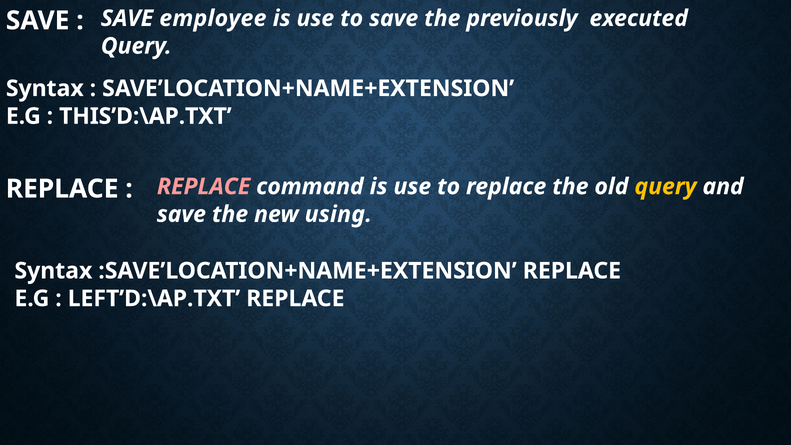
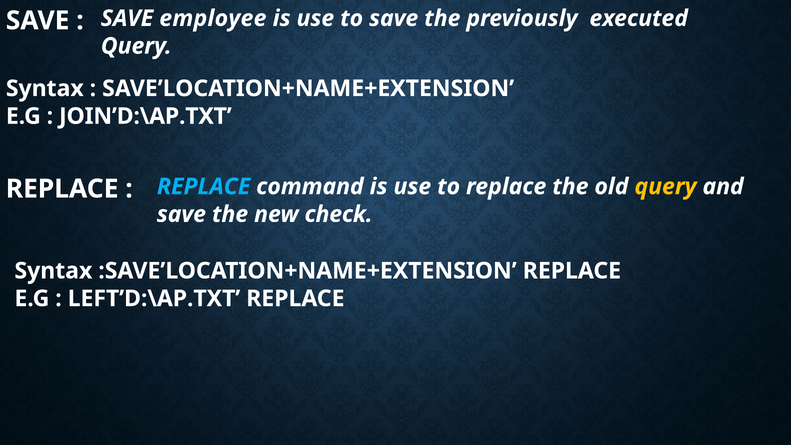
THIS’D:\AP.TXT: THIS’D:\AP.TXT -> JOIN’D:\AP.TXT
REPLACE at (204, 187) colour: pink -> light blue
using: using -> check
